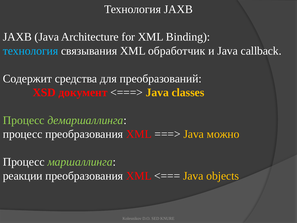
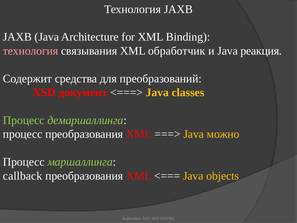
технология at (31, 51) colour: light blue -> pink
callback: callback -> реакция
реакции: реакции -> callback
